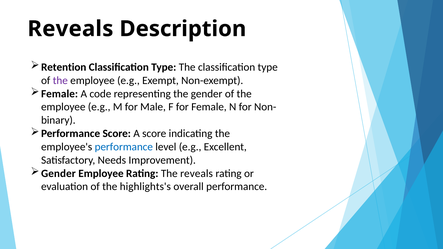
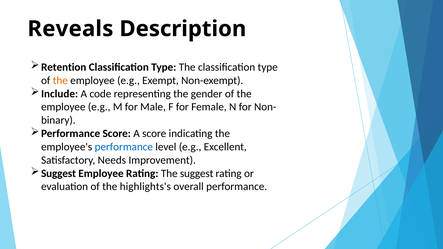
the at (60, 80) colour: purple -> orange
Female at (60, 94): Female -> Include
Gender at (58, 174): Gender -> Suggest
The reveals: reveals -> suggest
